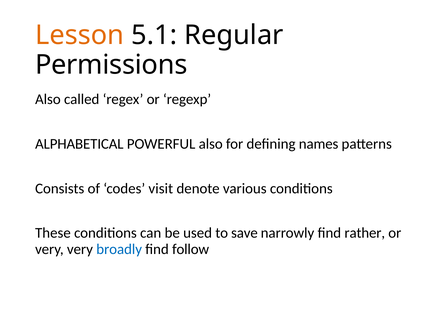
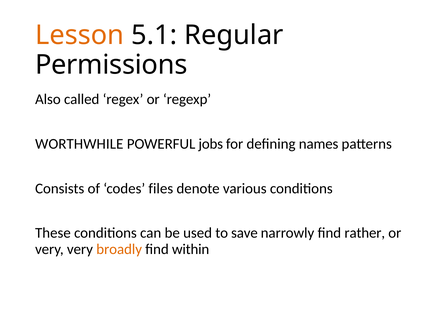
ALPHABETICAL: ALPHABETICAL -> WORTHWHILE
POWERFUL also: also -> jobs
visit: visit -> files
broadly colour: blue -> orange
follow: follow -> within
